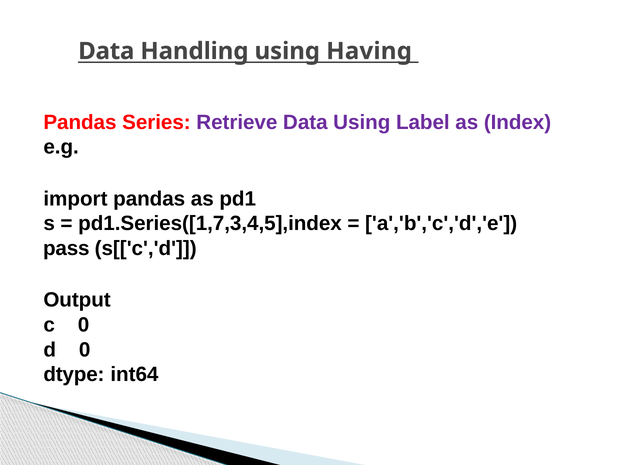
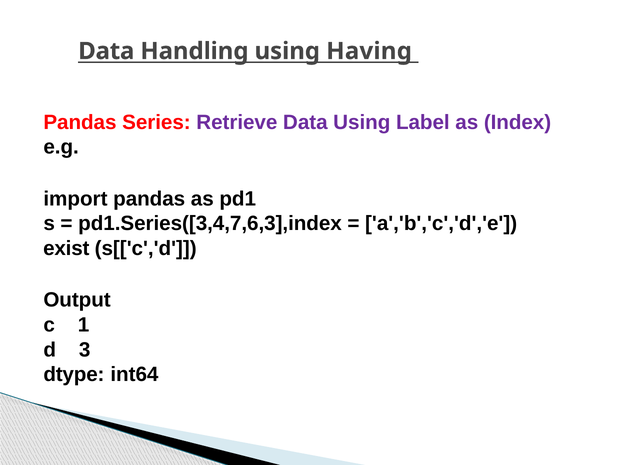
pd1.Series([1,7,3,4,5],index: pd1.Series([1,7,3,4,5],index -> pd1.Series([3,4,7,6,3],index
pass: pass -> exist
c 0: 0 -> 1
d 0: 0 -> 3
